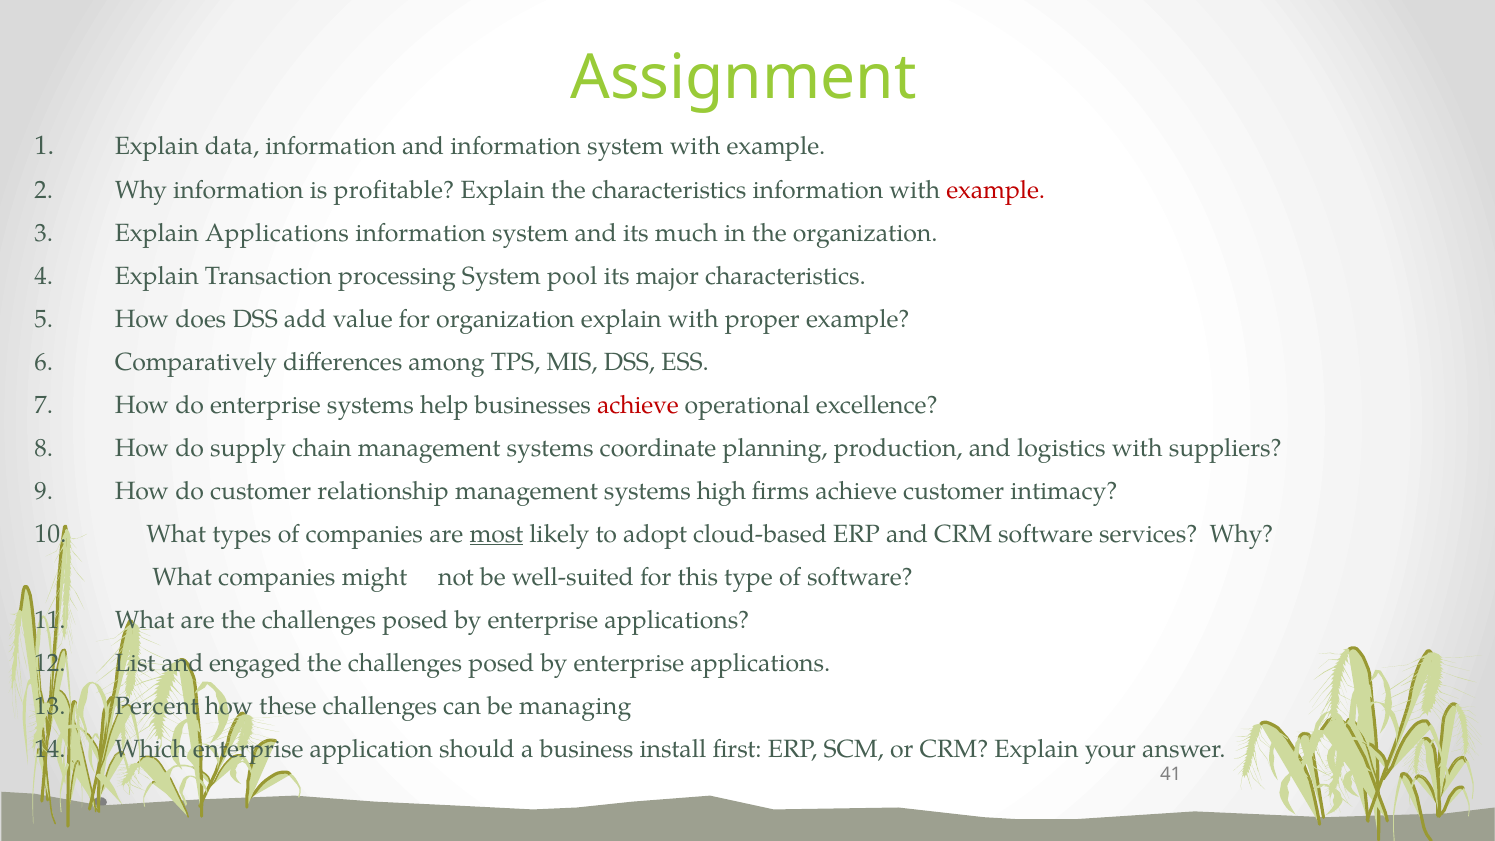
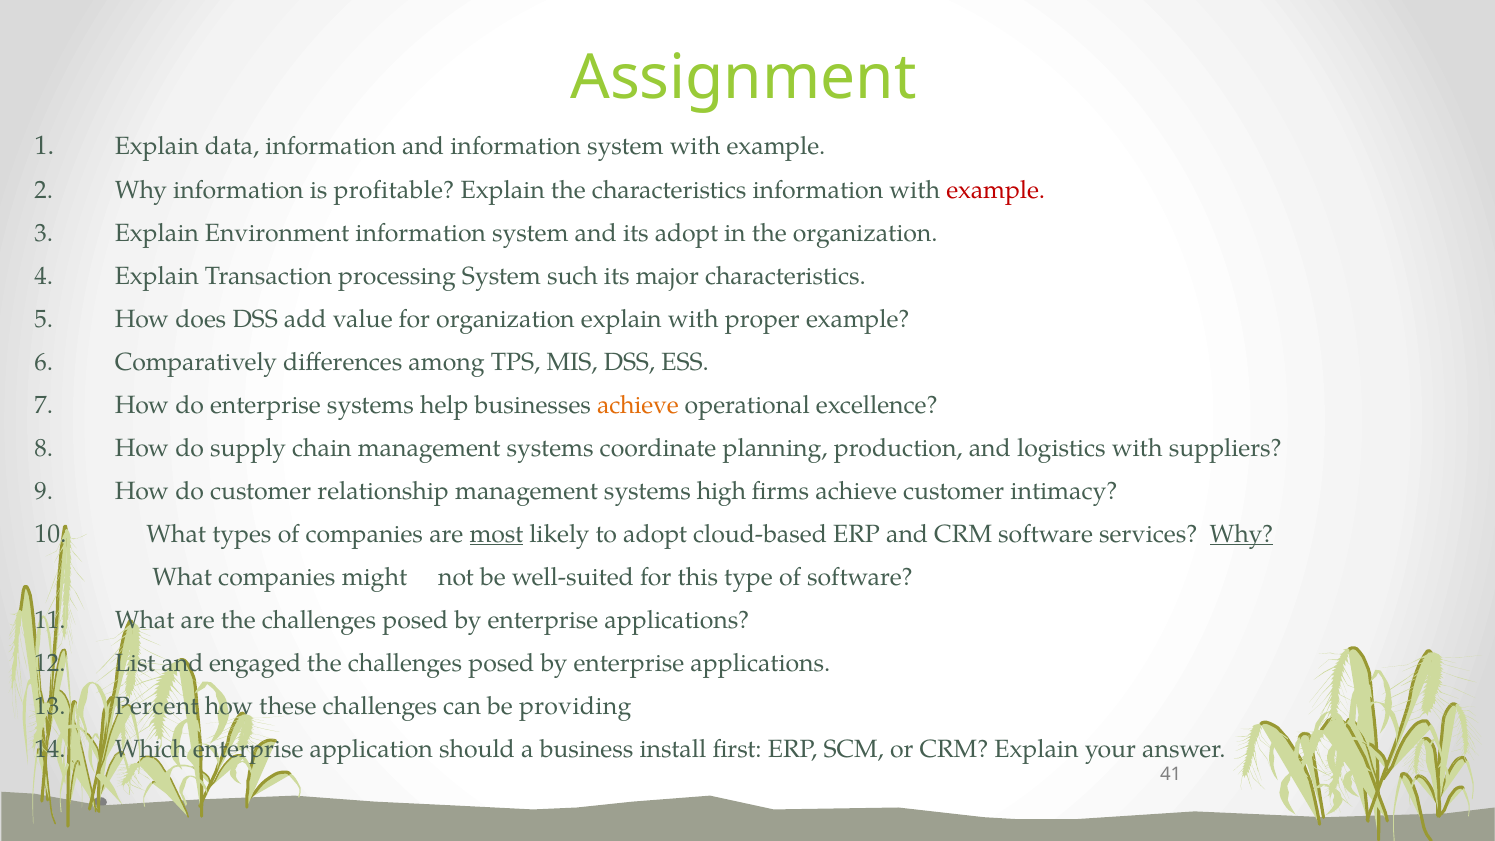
Explain Applications: Applications -> Environment
its much: much -> adopt
pool: pool -> such
achieve at (638, 405) colour: red -> orange
Why at (1242, 534) underline: none -> present
managing: managing -> providing
